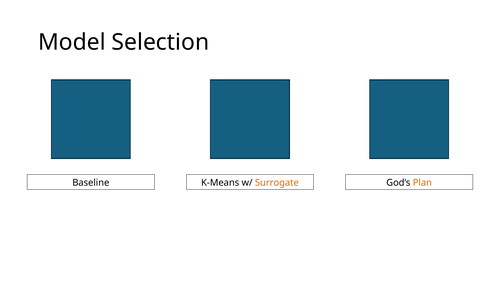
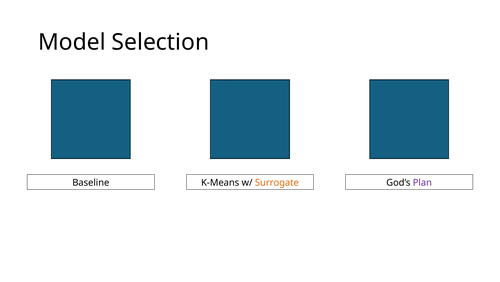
Plan colour: orange -> purple
